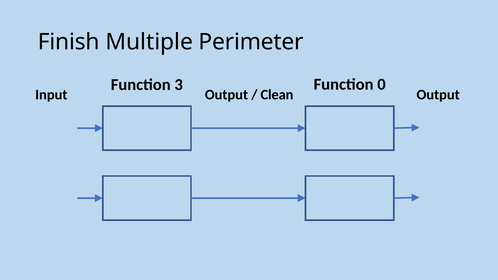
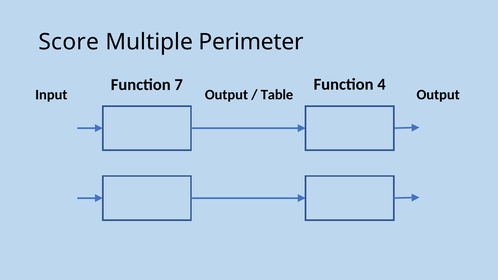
Finish: Finish -> Score
0: 0 -> 4
3: 3 -> 7
Clean: Clean -> Table
